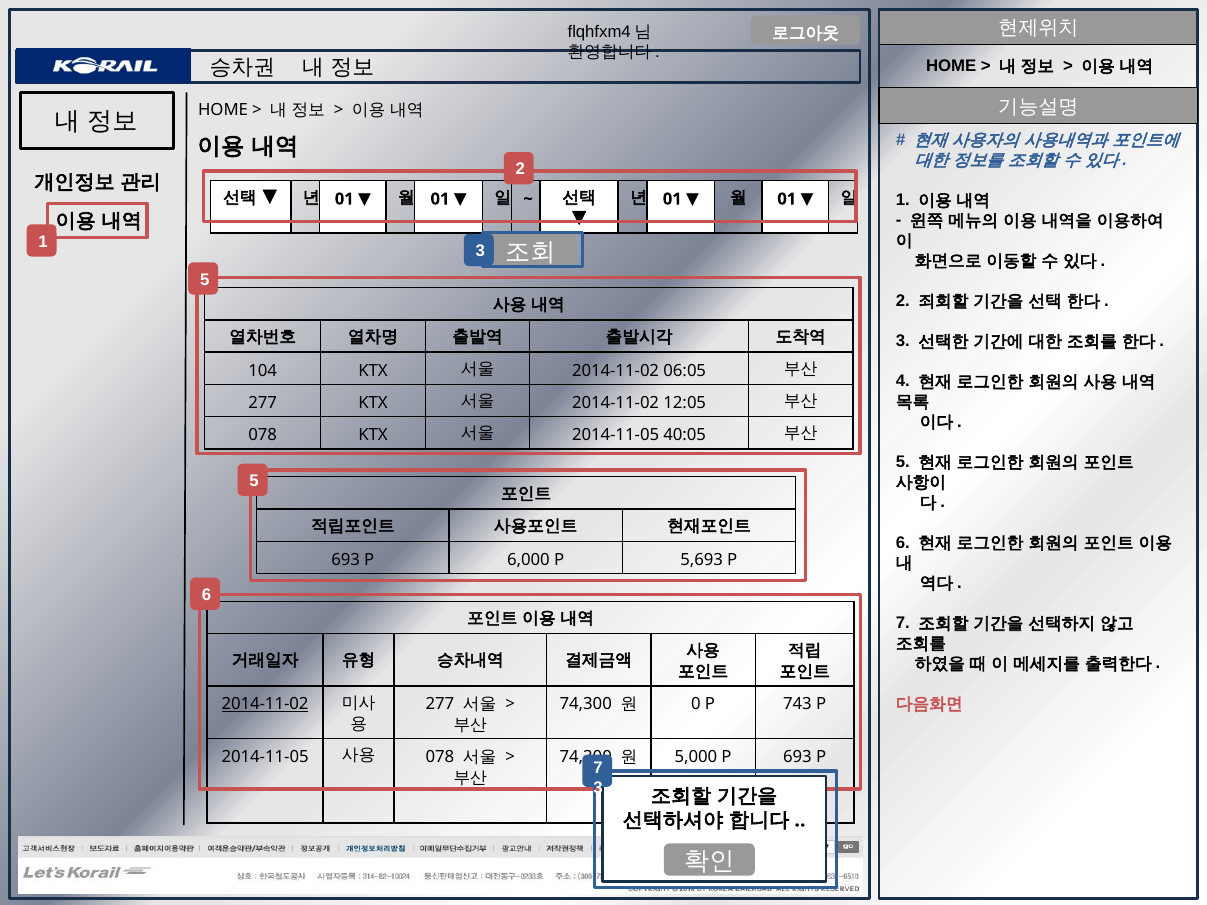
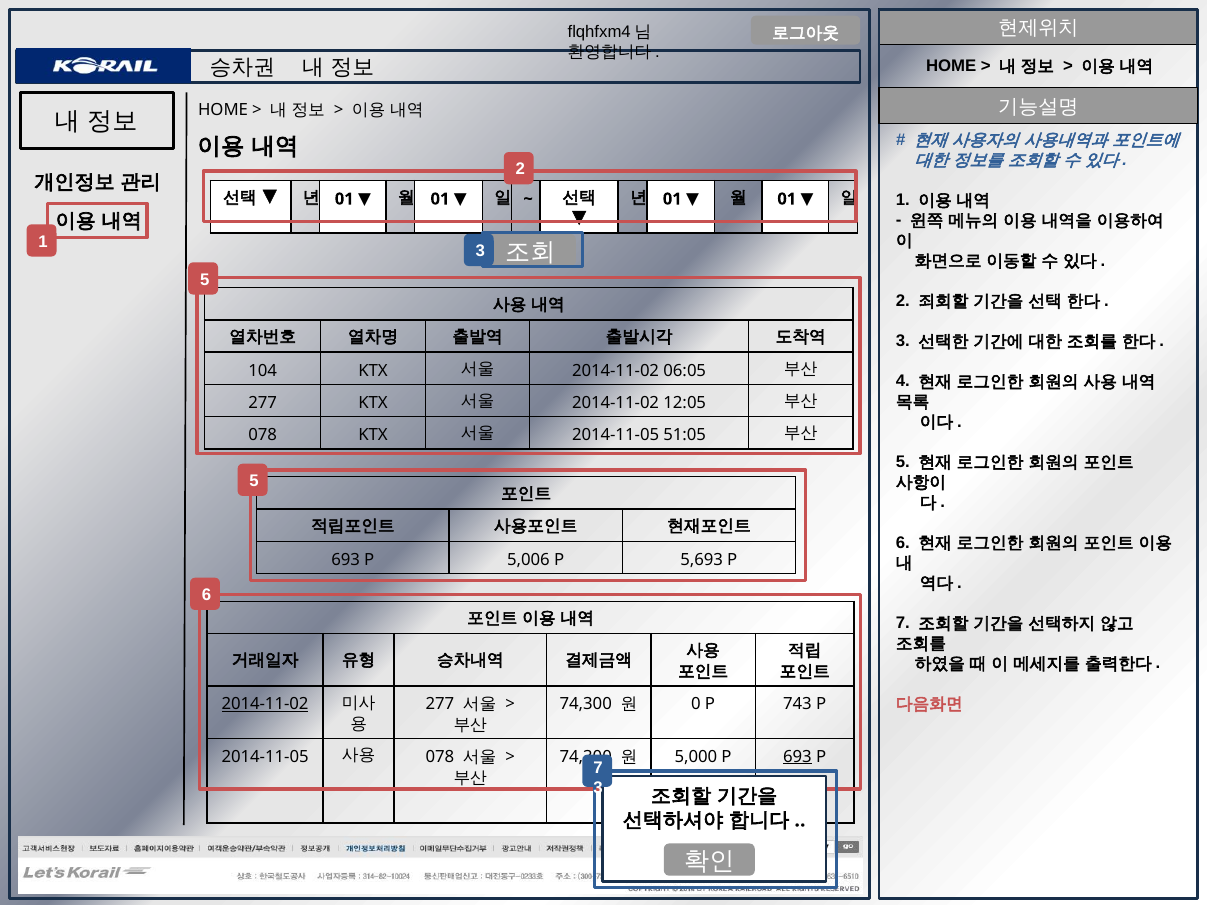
40:05: 40:05 -> 51:05
6,000: 6,000 -> 5,006
693 at (797, 757) underline: none -> present
